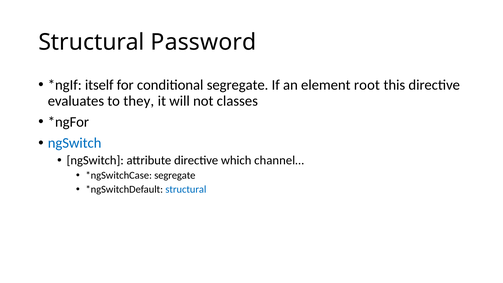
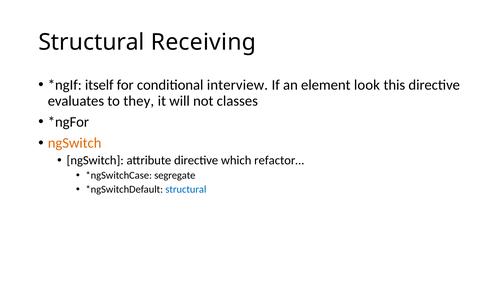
Password: Password -> Receiving
conditional segregate: segregate -> interview
root: root -> look
ngSwitch at (75, 143) colour: blue -> orange
channel…: channel… -> refactor…
